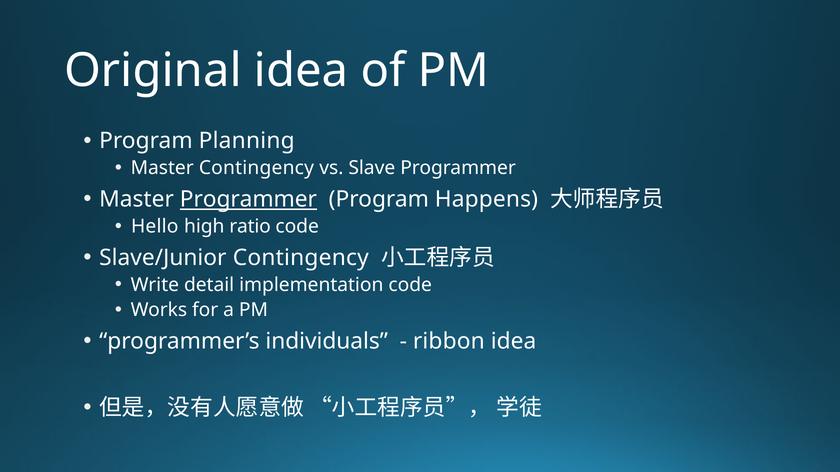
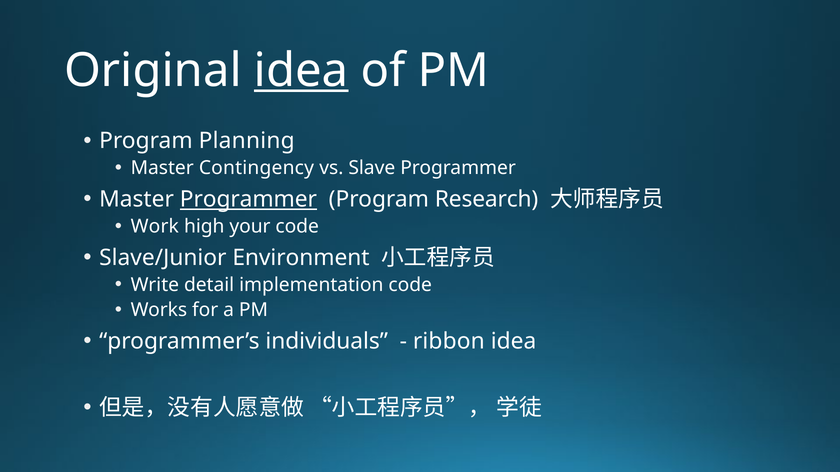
idea at (301, 71) underline: none -> present
Happens: Happens -> Research
Hello: Hello -> Work
ratio: ratio -> your
Slave/Junior Contingency: Contingency -> Environment
